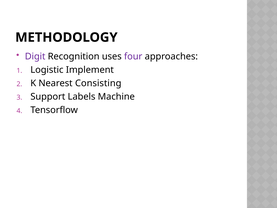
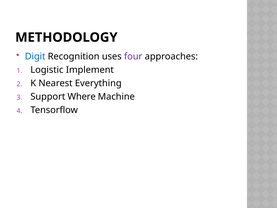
Digit colour: purple -> blue
Consisting: Consisting -> Everything
Labels: Labels -> Where
